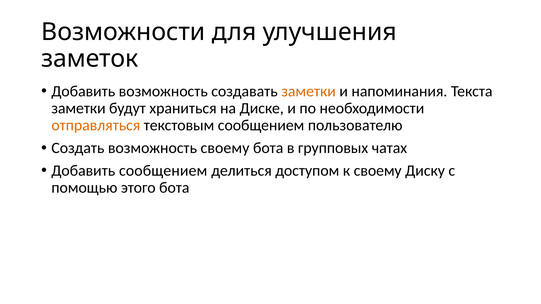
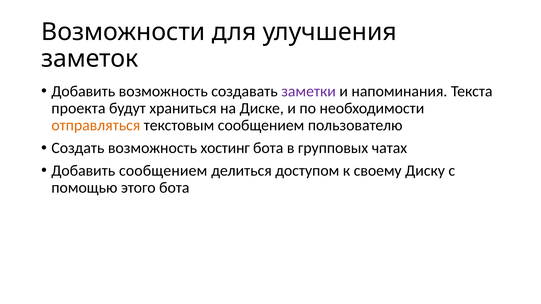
заметки at (309, 91) colour: orange -> purple
заметки at (79, 109): заметки -> проекта
возможность своему: своему -> хостинг
